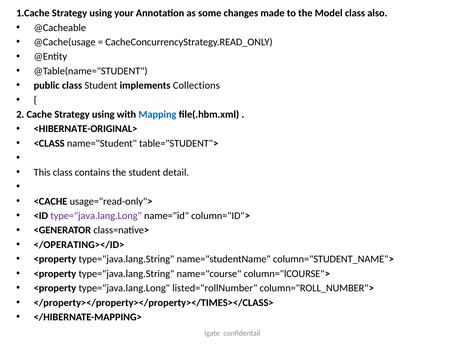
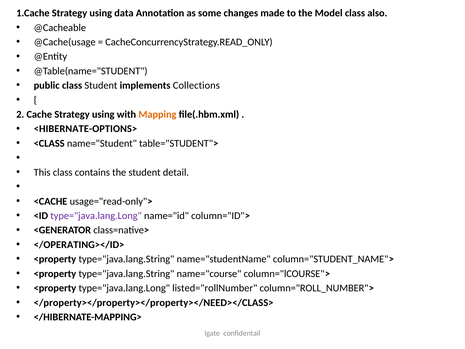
your: your -> data
Mapping colour: blue -> orange
<HIBERNATE-ORIGINAL>: <HIBERNATE-ORIGINAL> -> <HIBERNATE-OPTIONS>
</property></property></property></TIMES></CLASS>: </property></property></property></TIMES></CLASS> -> </property></property></property></NEED></CLASS>
